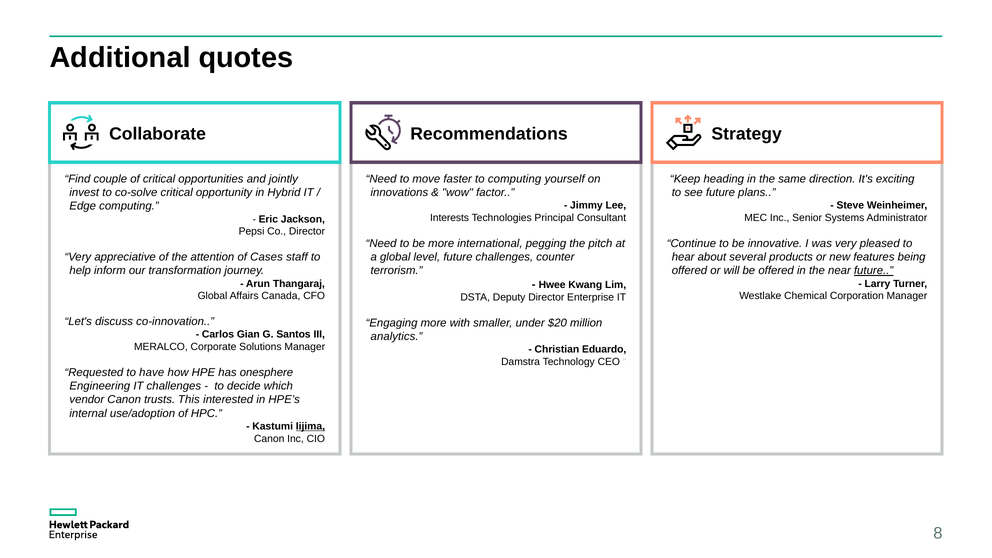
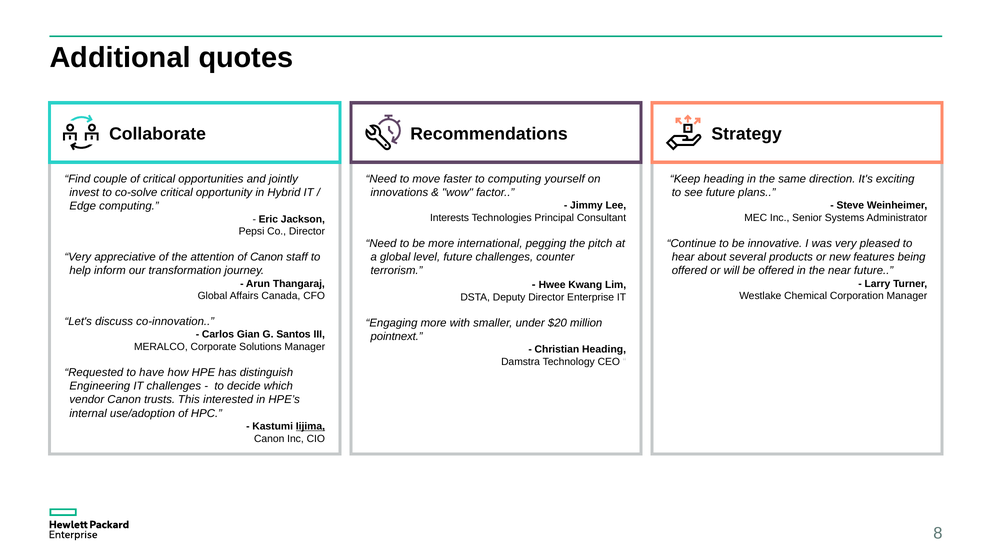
of Cases: Cases -> Canon
future at (874, 271) underline: present -> none
analytics: analytics -> pointnext
Christian Eduardo: Eduardo -> Heading
onesphere: onesphere -> distinguish
